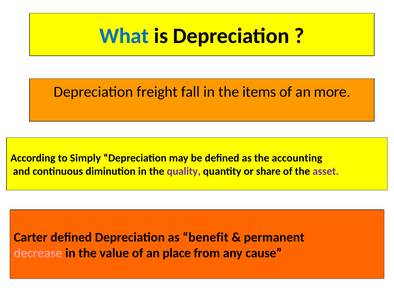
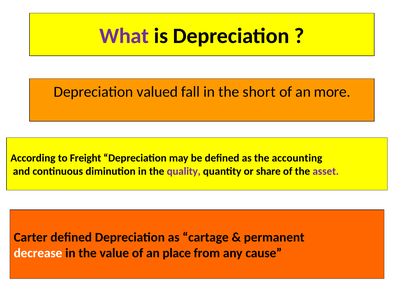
What colour: blue -> purple
freight: freight -> valued
items: items -> short
Simply: Simply -> Freight
benefit: benefit -> cartage
decrease colour: pink -> white
